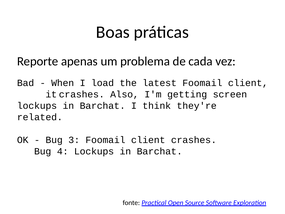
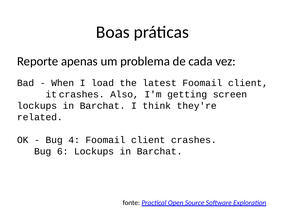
3: 3 -> 4
4: 4 -> 6
